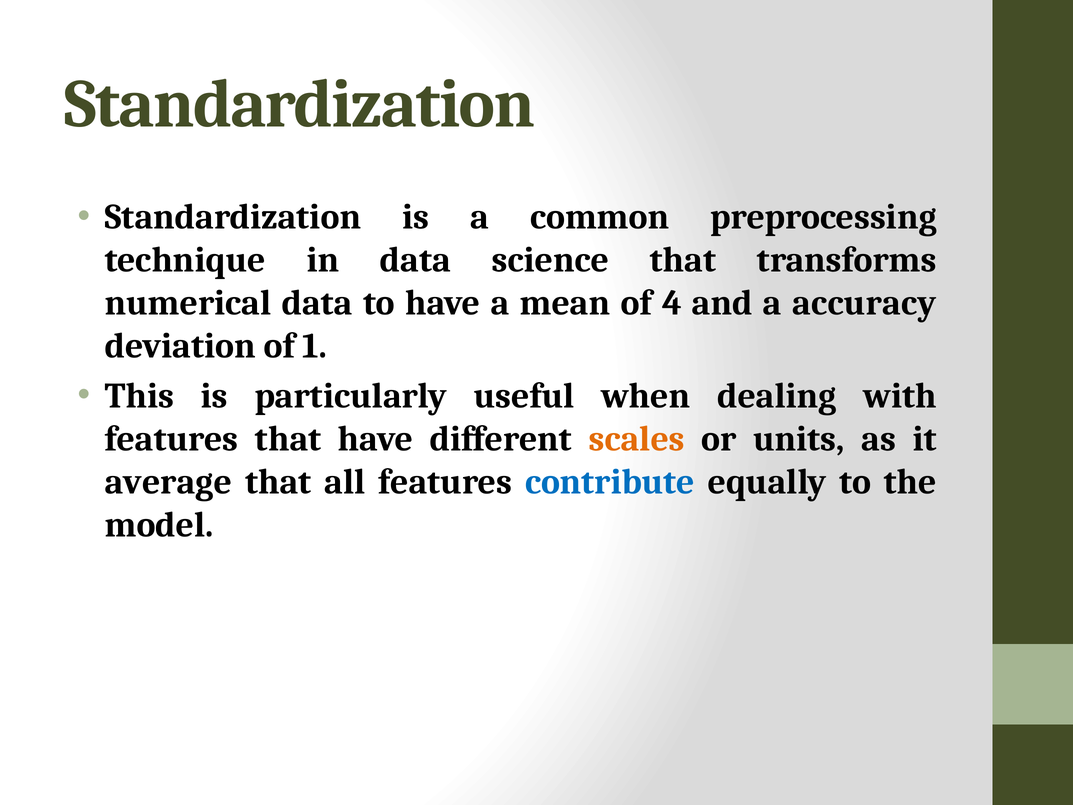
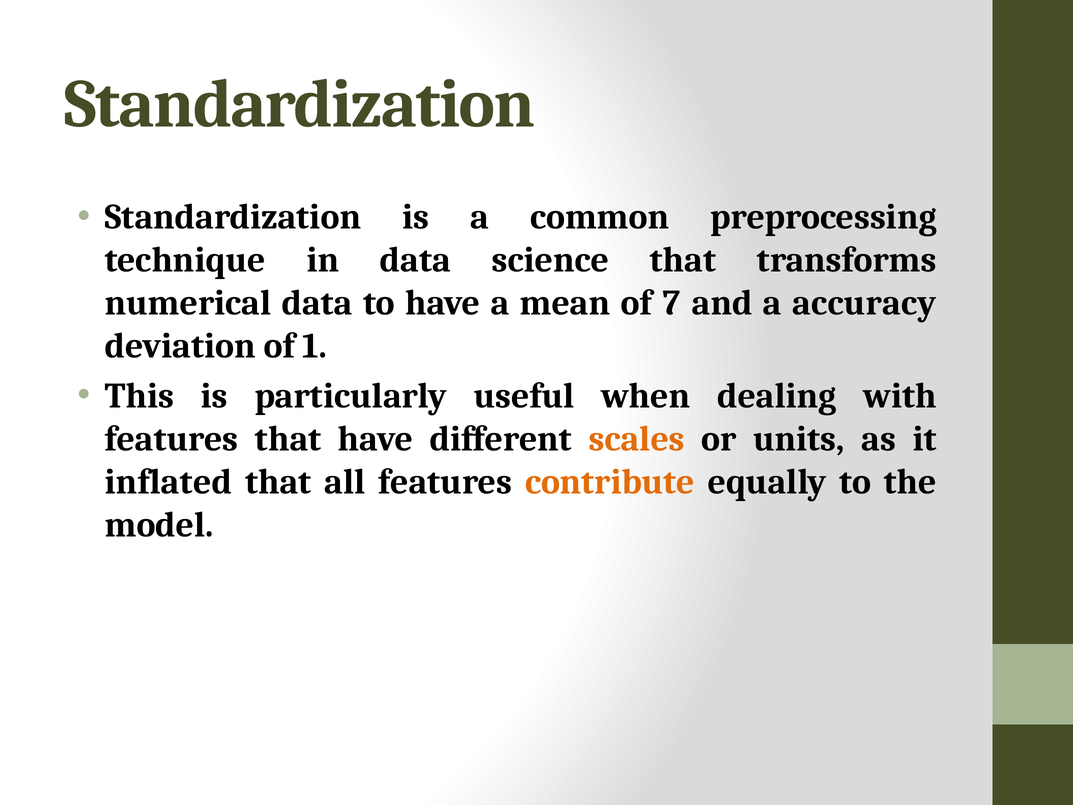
4: 4 -> 7
average: average -> inflated
contribute colour: blue -> orange
